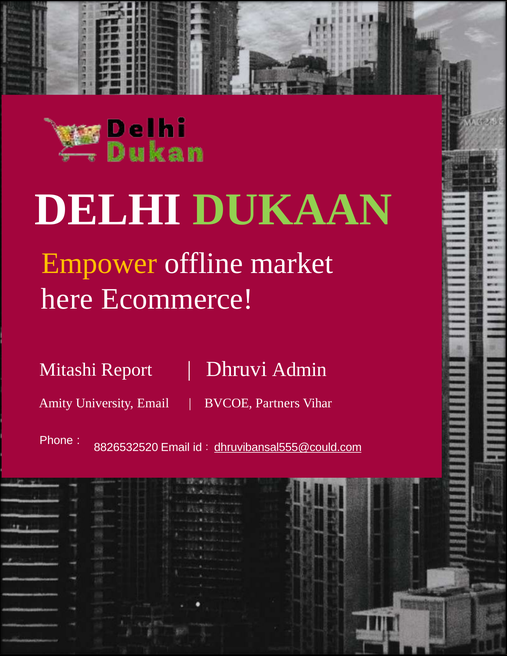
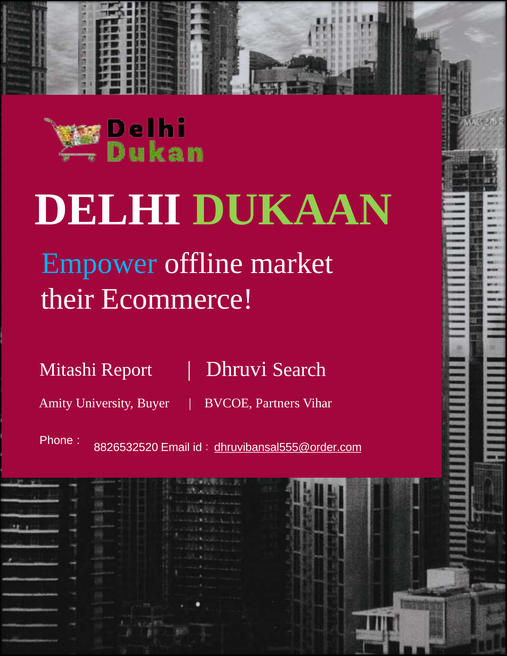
Empower colour: yellow -> light blue
here: here -> their
Admin: Admin -> Search
University Email: Email -> Buyer
dhruvibansal555@could.com: dhruvibansal555@could.com -> dhruvibansal555@order.com
